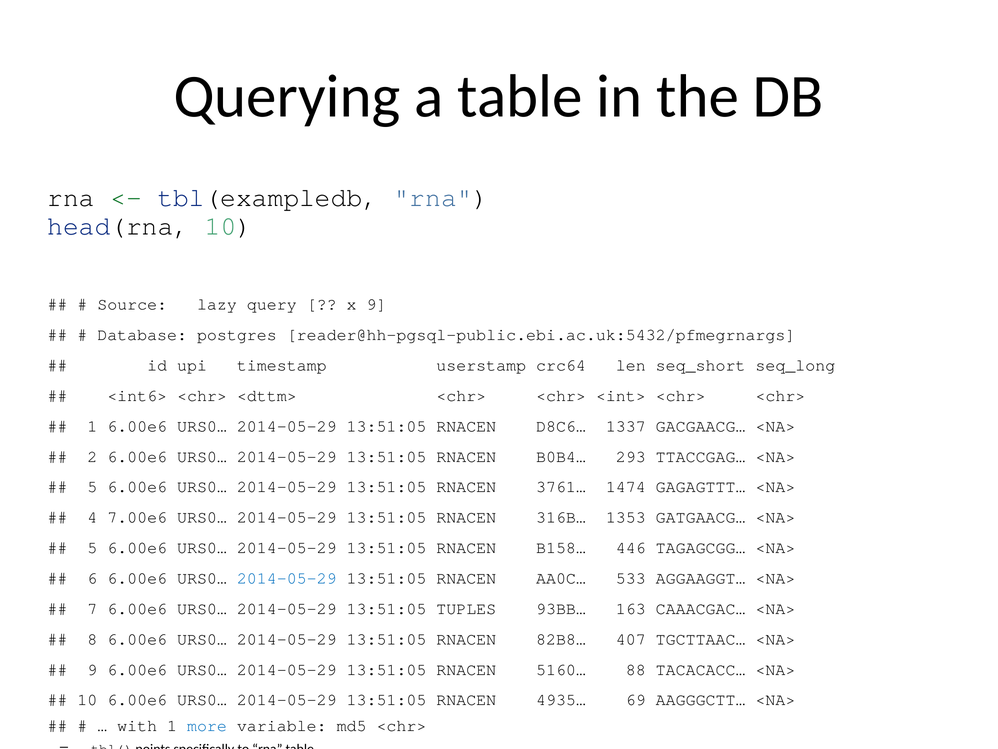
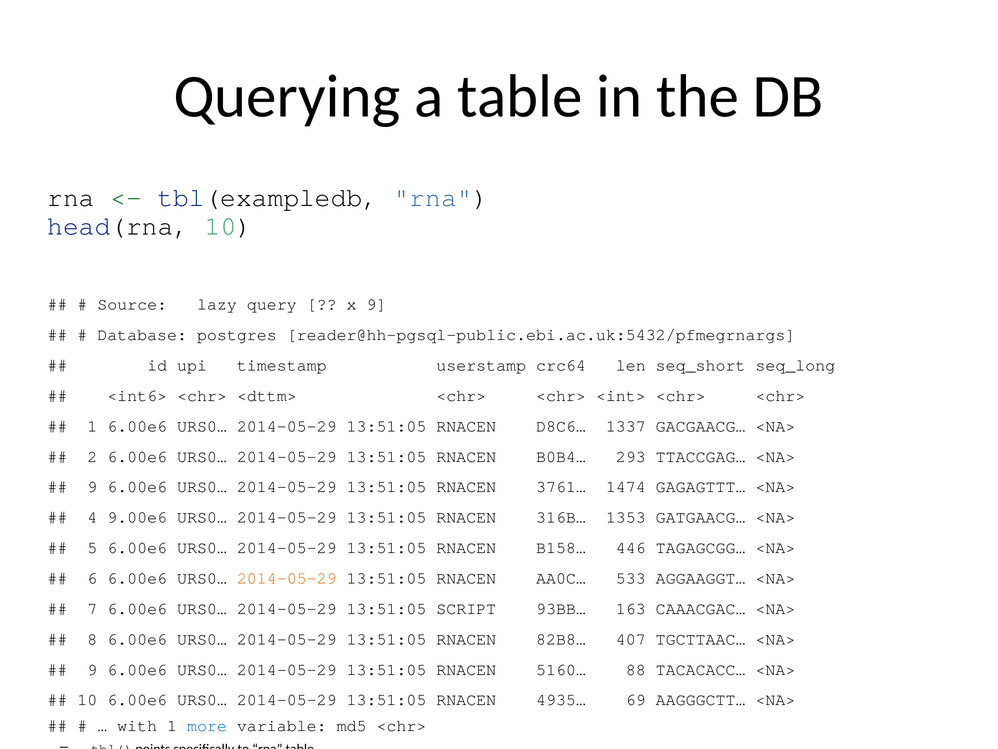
5 at (92, 487): 5 -> 9
7.00e6: 7.00e6 -> 9.00e6
2014-05-29 at (287, 578) colour: blue -> orange
TUPLES: TUPLES -> SCRIPT
